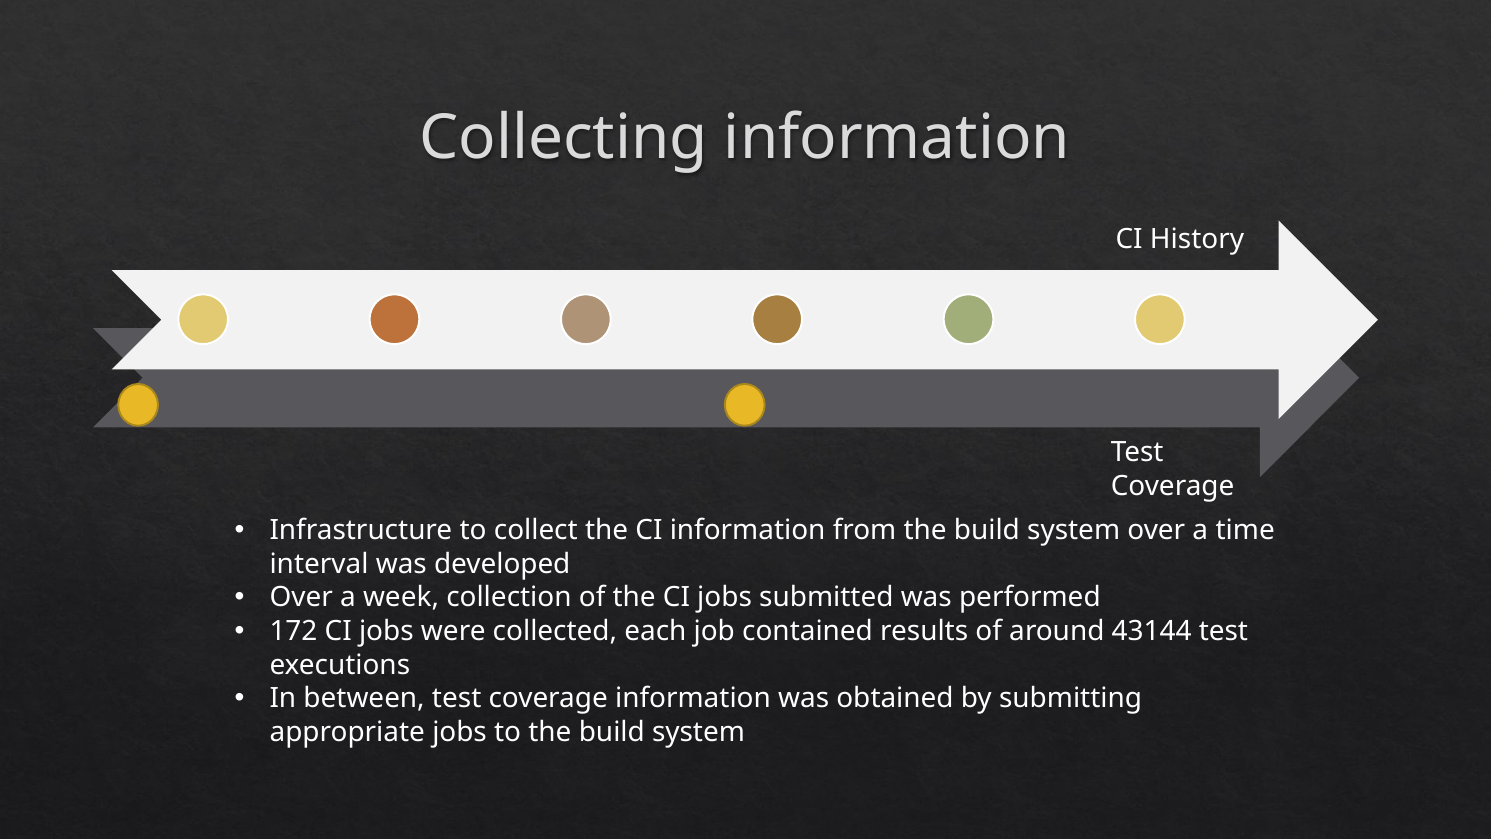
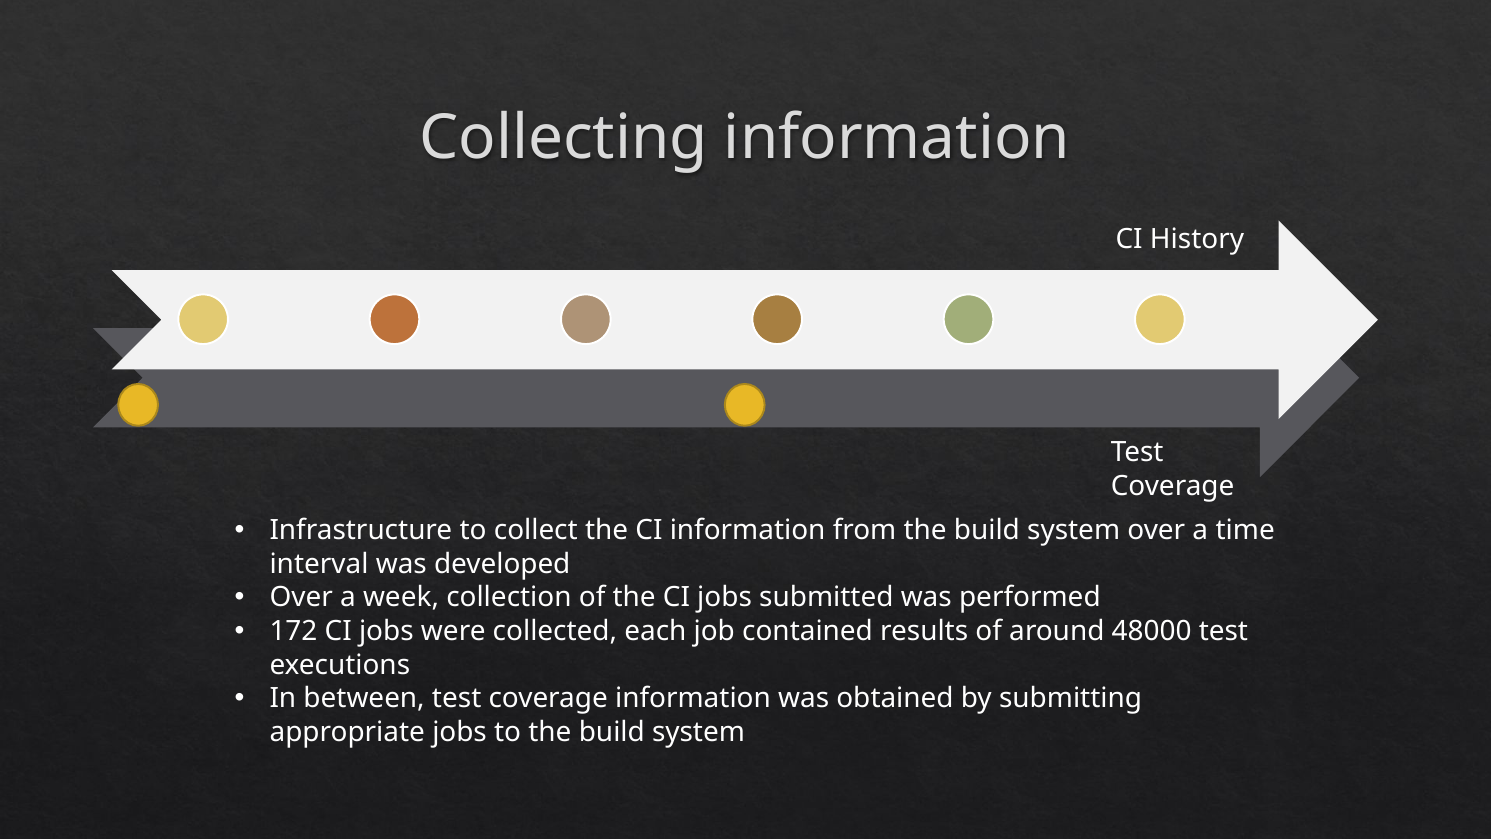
43144: 43144 -> 48000
